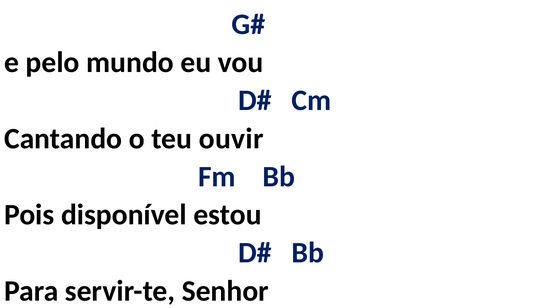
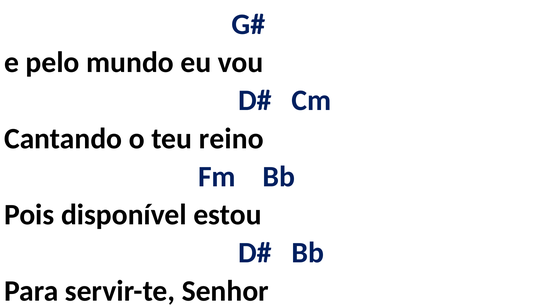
ouvir: ouvir -> reino
